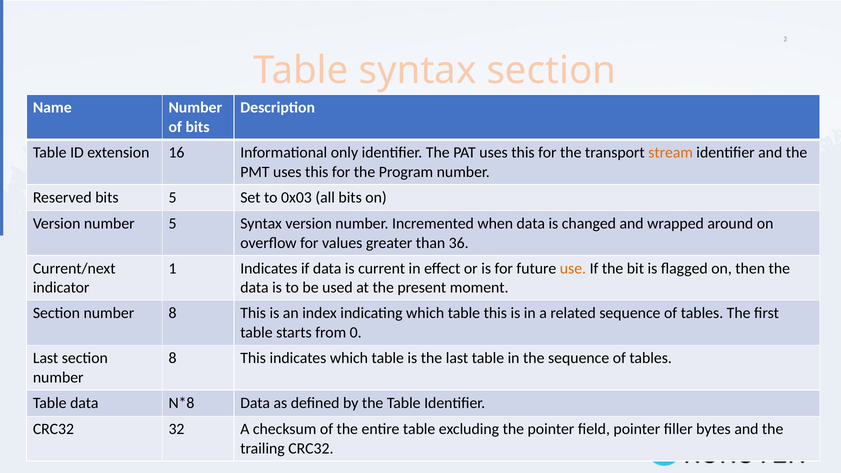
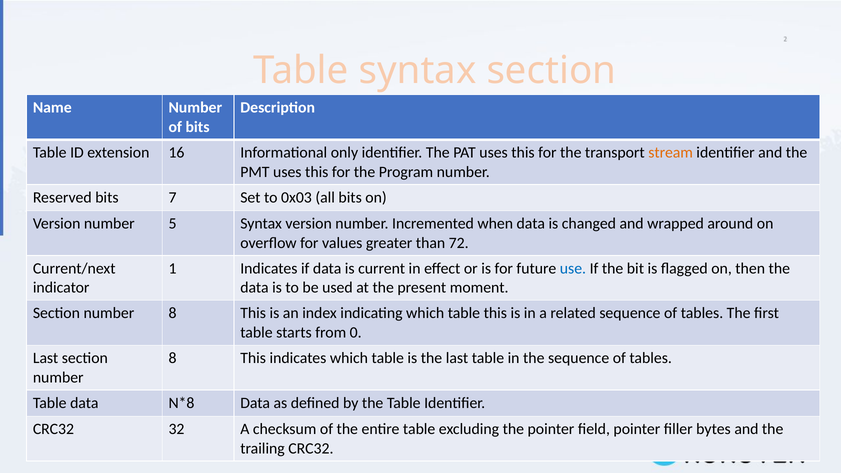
bits 5: 5 -> 7
36: 36 -> 72
use colour: orange -> blue
